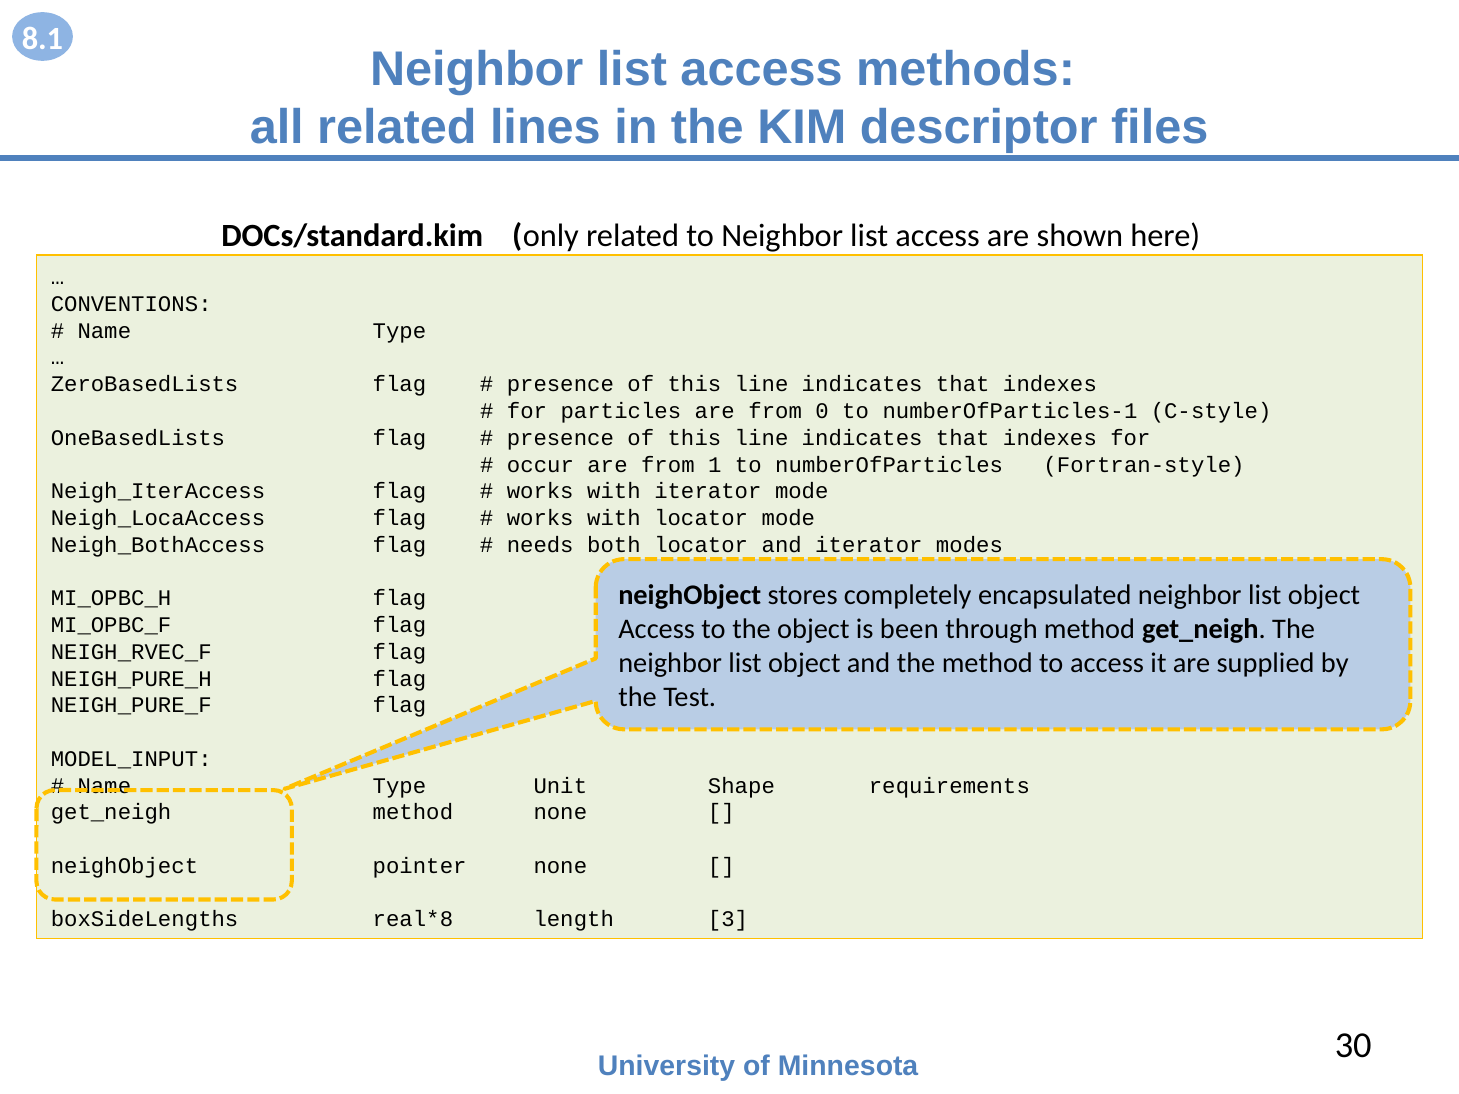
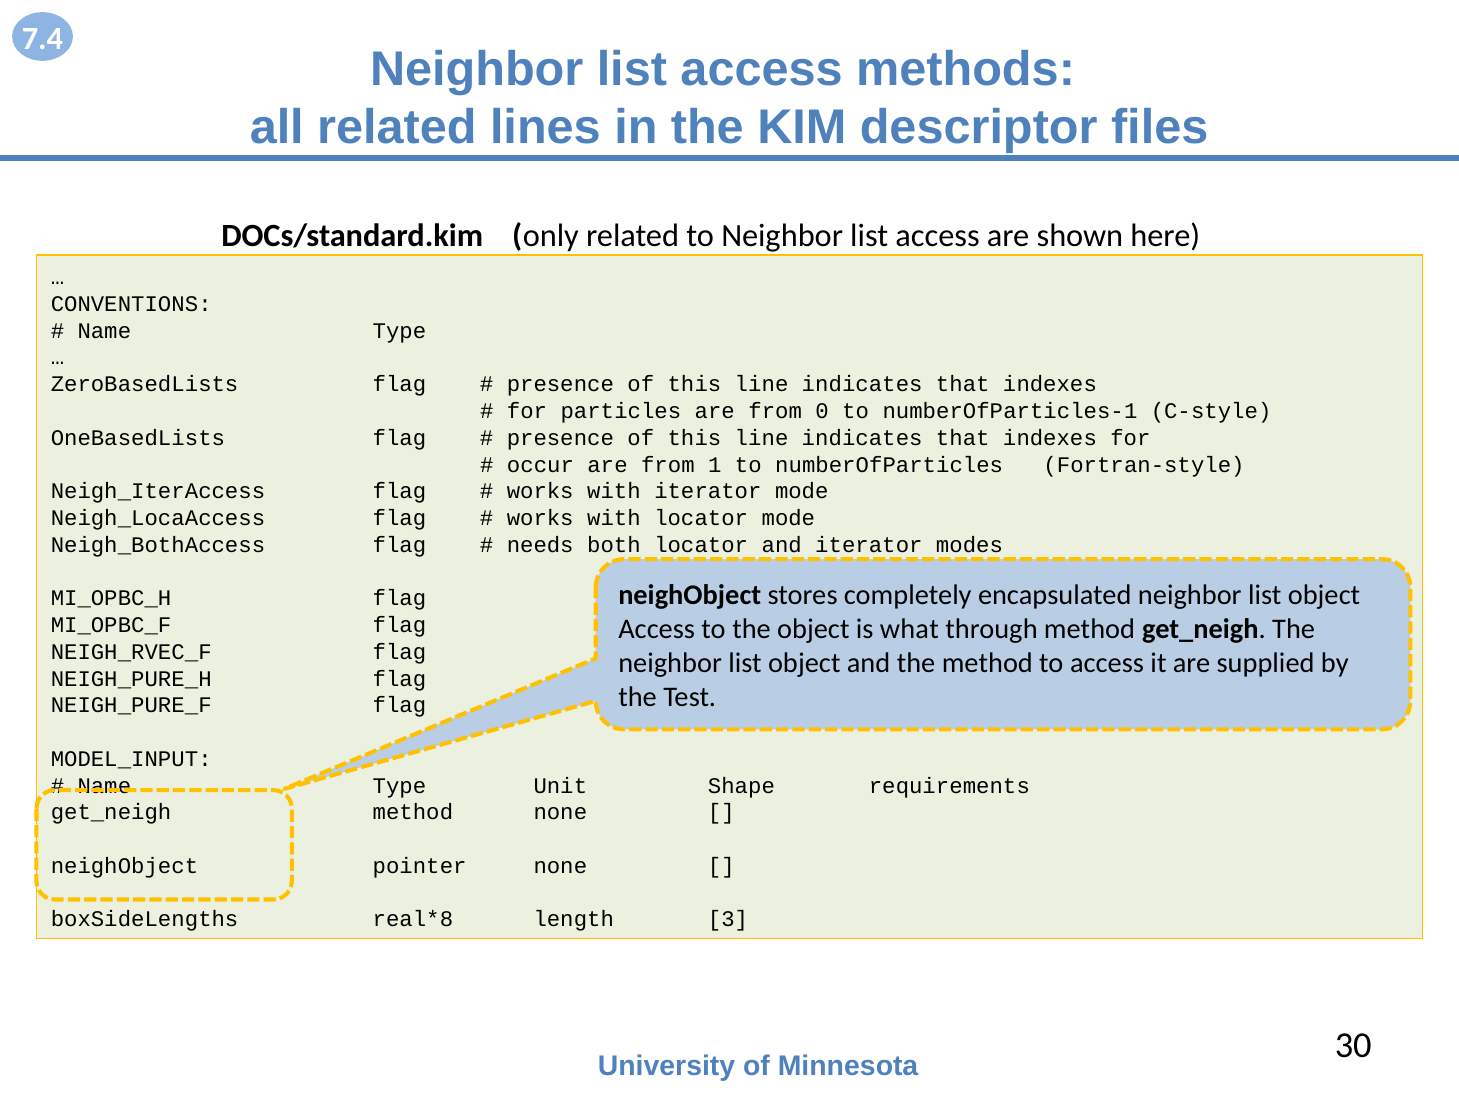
8.1: 8.1 -> 7.4
been: been -> what
